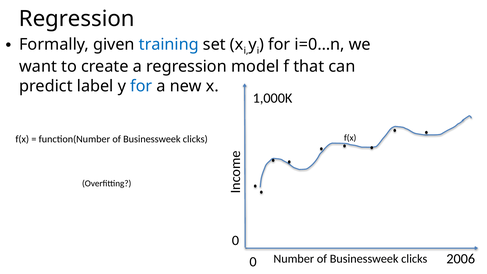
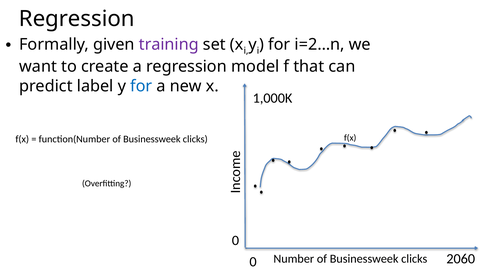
training colour: blue -> purple
i=0…n: i=0…n -> i=2…n
2006: 2006 -> 2060
